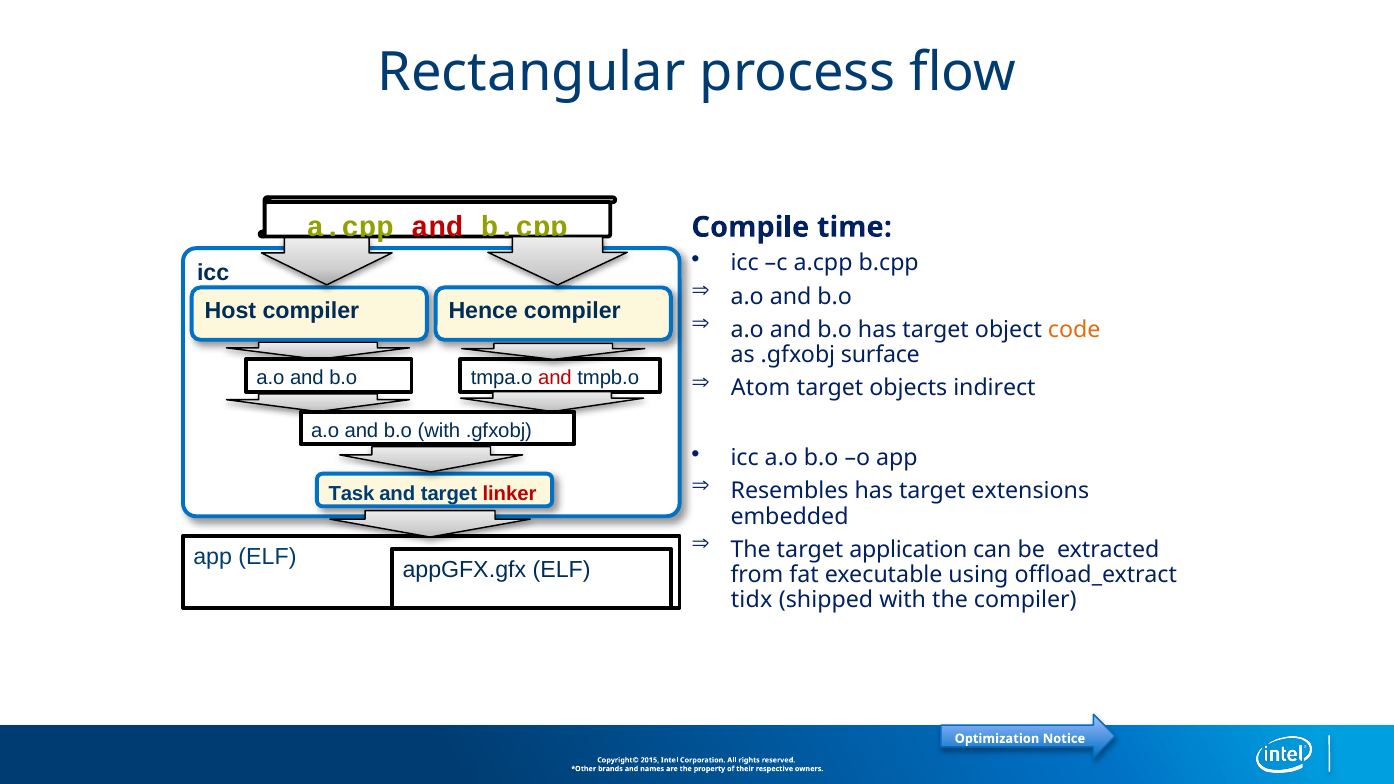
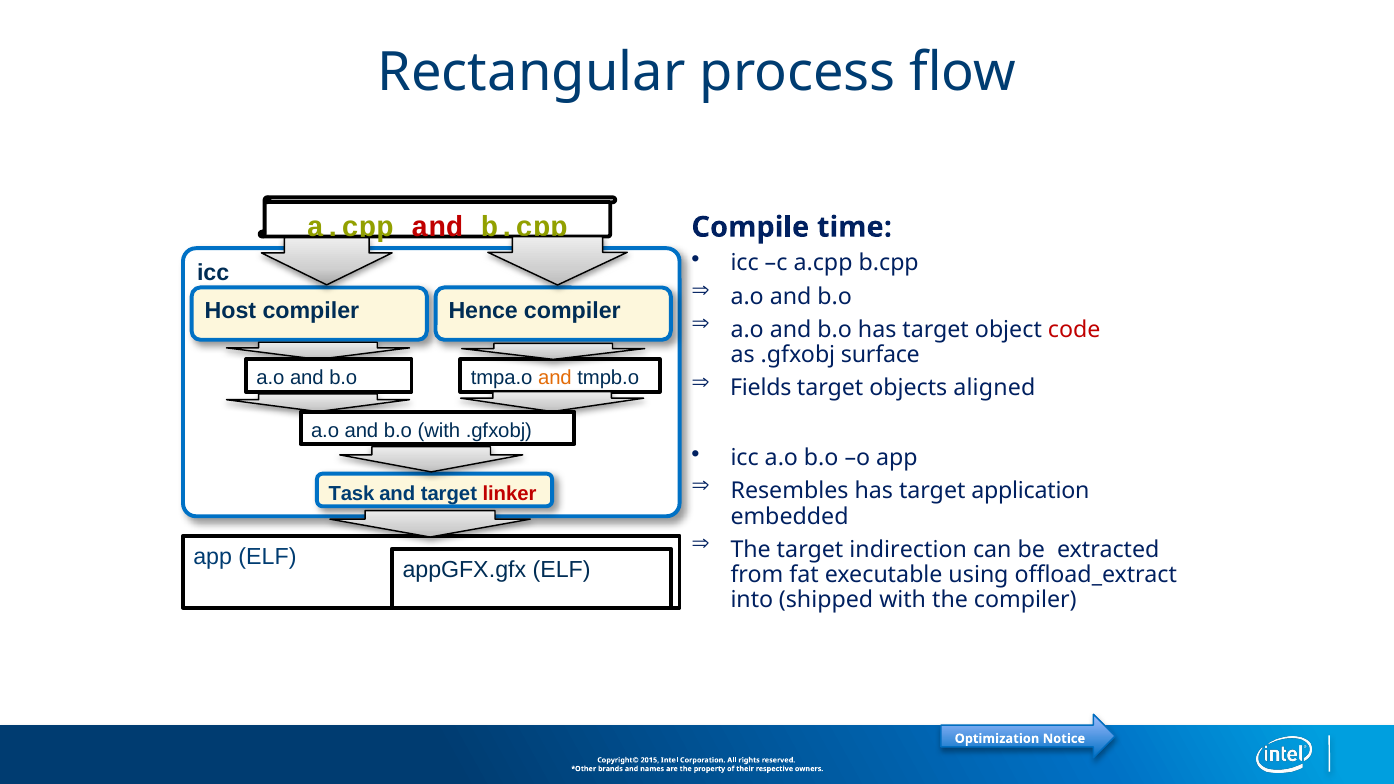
code colour: orange -> red
and at (555, 378) colour: red -> orange
Atom: Atom -> Fields
indirect: indirect -> aligned
extensions: extensions -> application
application: application -> indirection
tidx: tidx -> into
